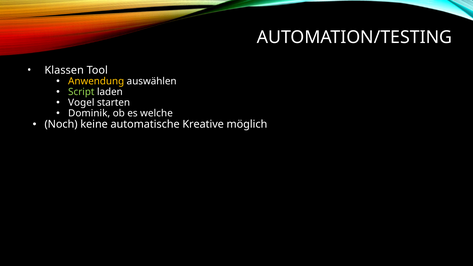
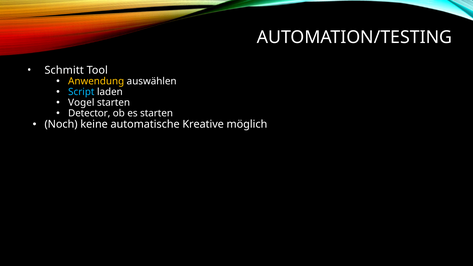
Klassen: Klassen -> Schmitt
Script colour: light green -> light blue
Dominik: Dominik -> Detector
es welche: welche -> starten
